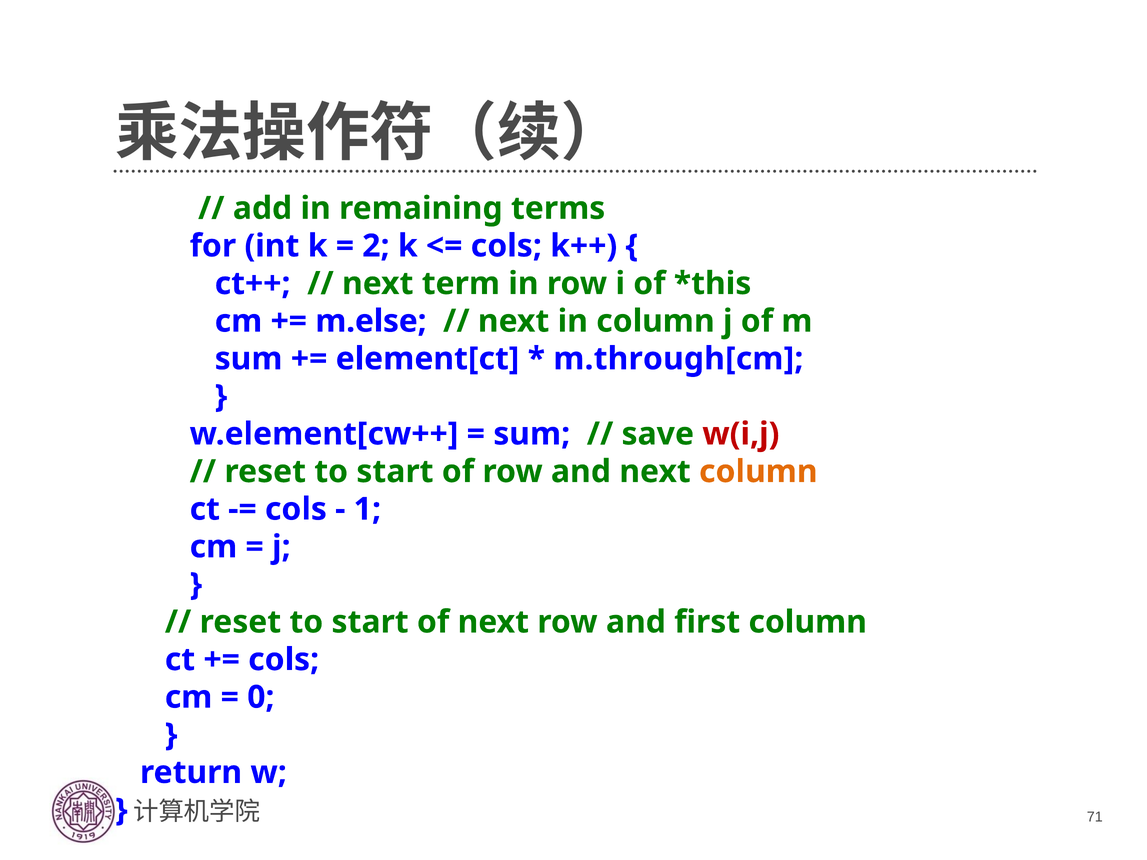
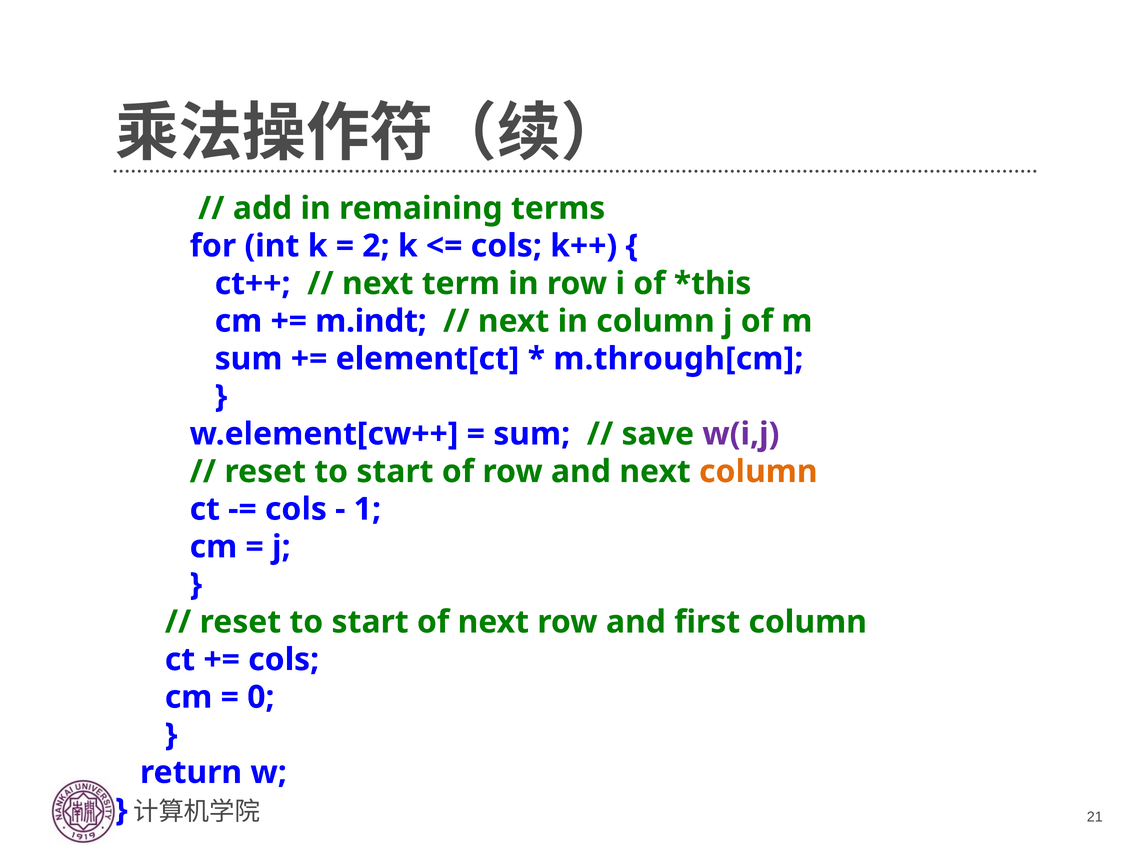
m.else: m.else -> m.indt
w(i,j colour: red -> purple
71: 71 -> 21
